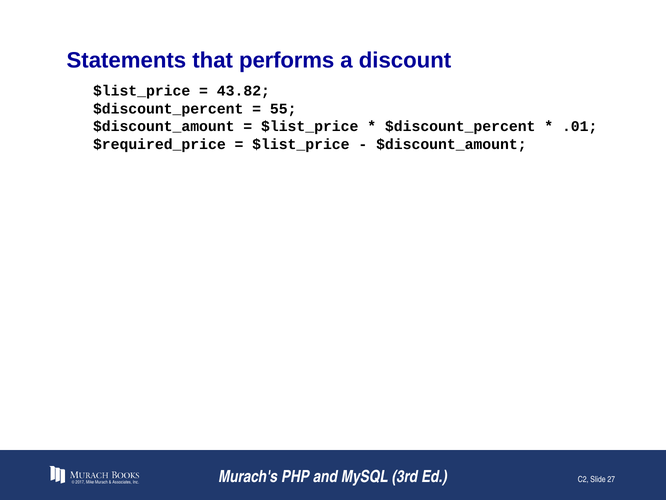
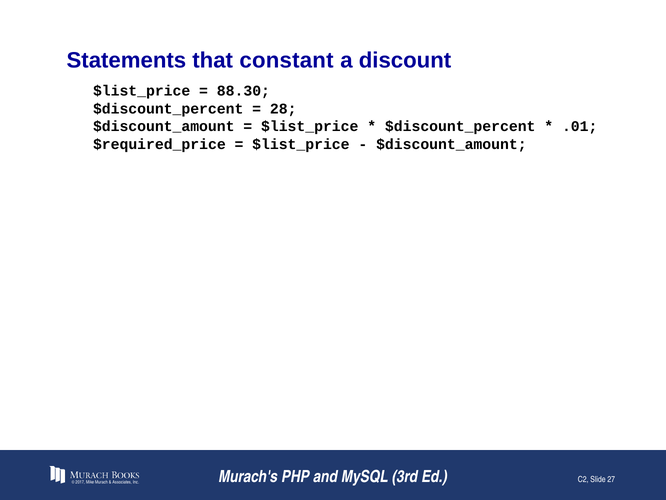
performs: performs -> constant
43.82: 43.82 -> 88.30
55: 55 -> 28
